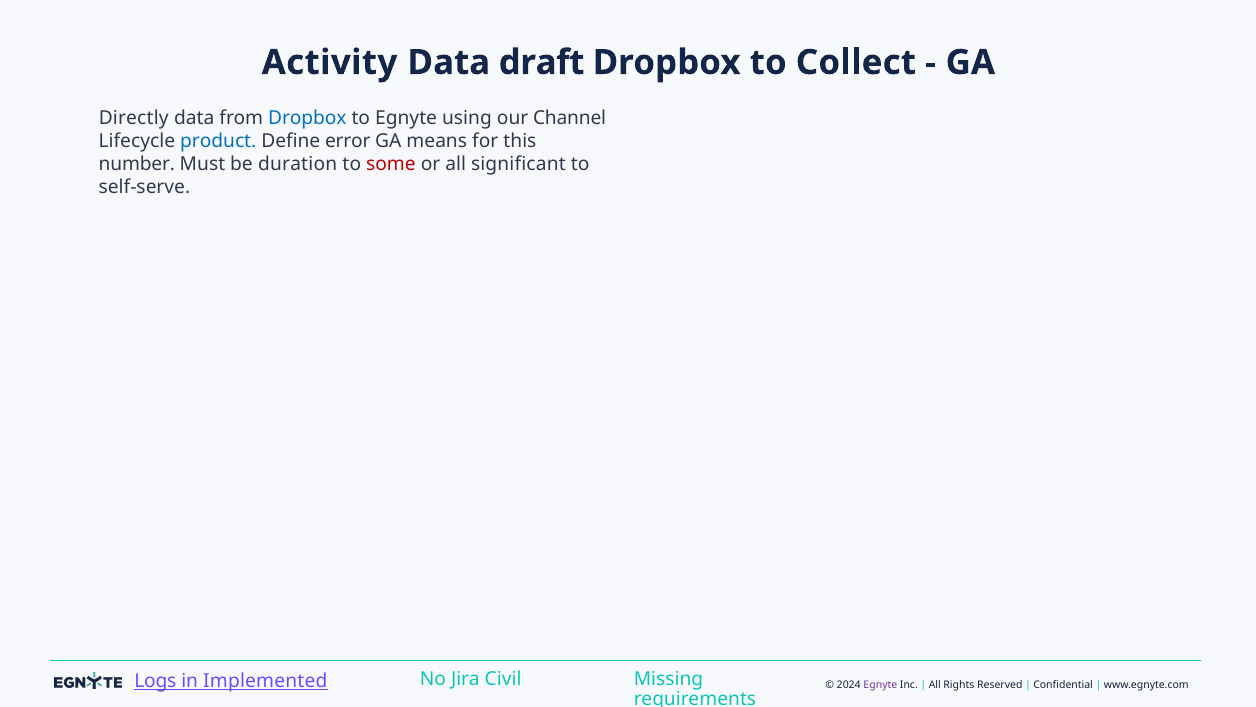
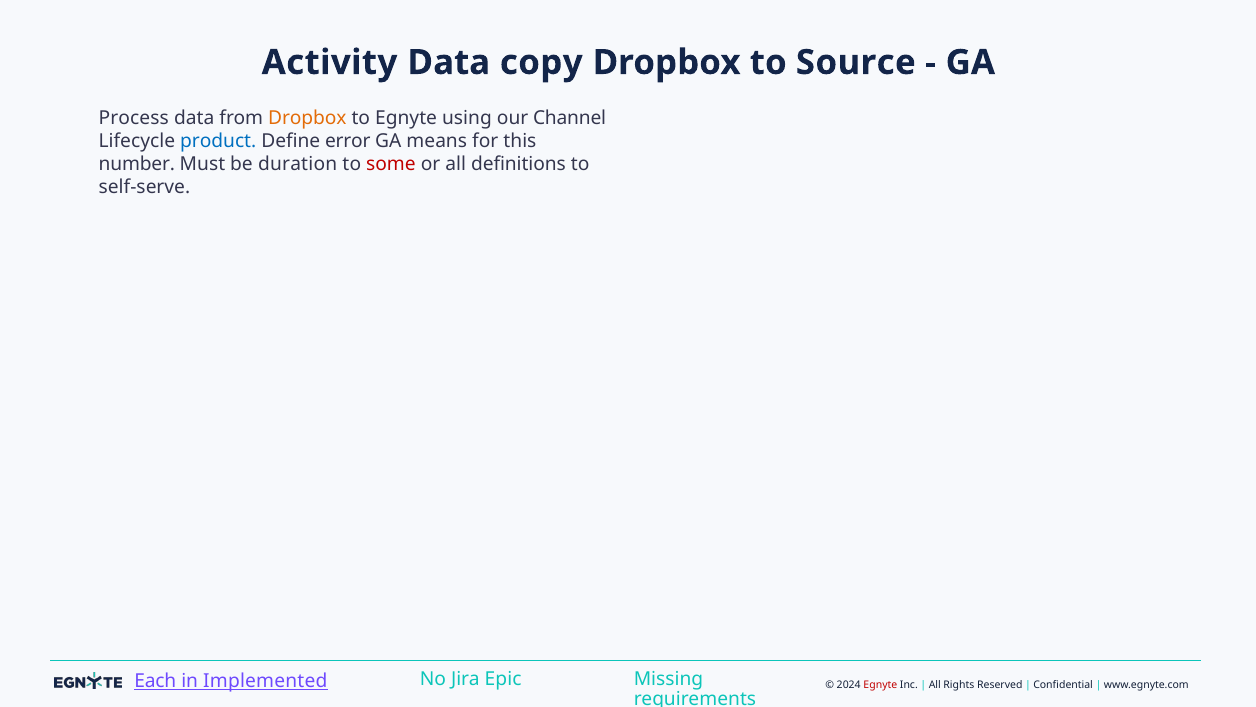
draft: draft -> copy
Collect: Collect -> Source
Directly: Directly -> Process
Dropbox at (307, 118) colour: blue -> orange
significant: significant -> definitions
Logs: Logs -> Each
Civil: Civil -> Epic
Egnyte at (880, 685) colour: purple -> red
